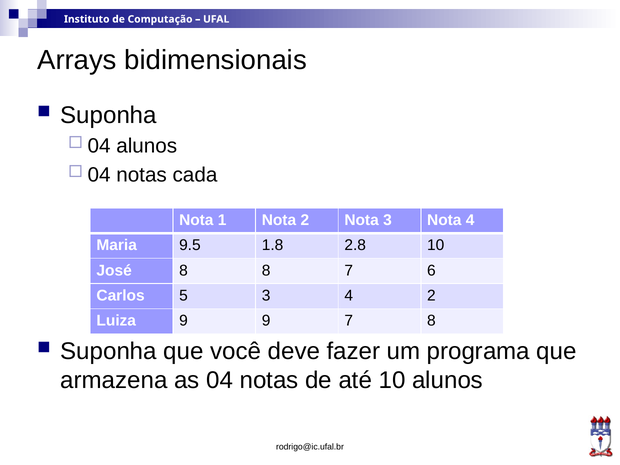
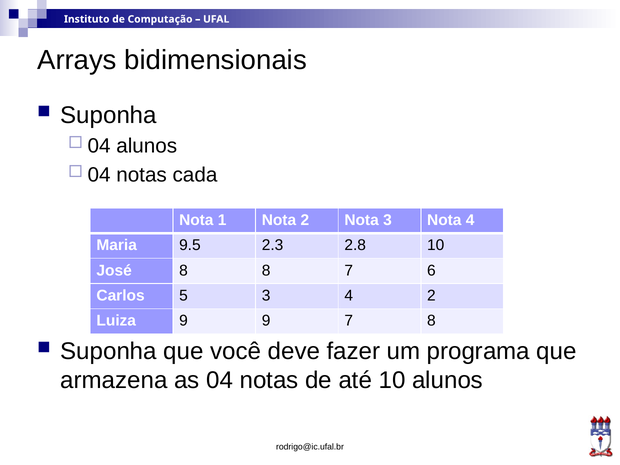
1.8: 1.8 -> 2.3
